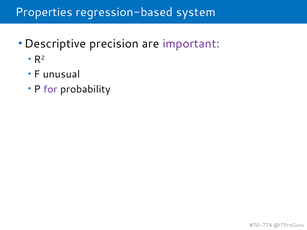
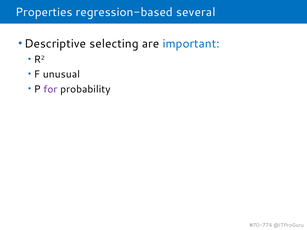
system: system -> several
precision: precision -> selecting
important colour: purple -> blue
